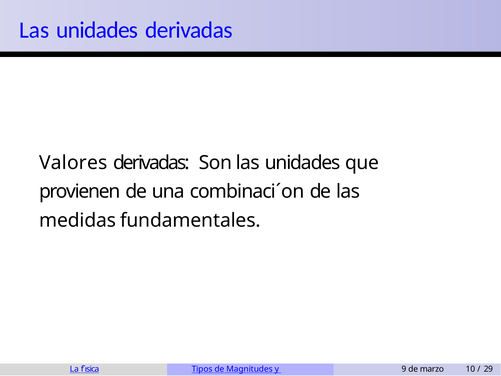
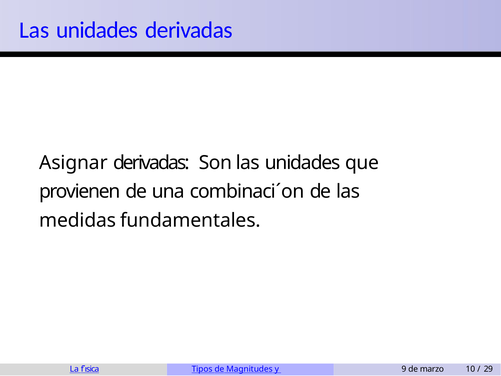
Valores: Valores -> Asignar
